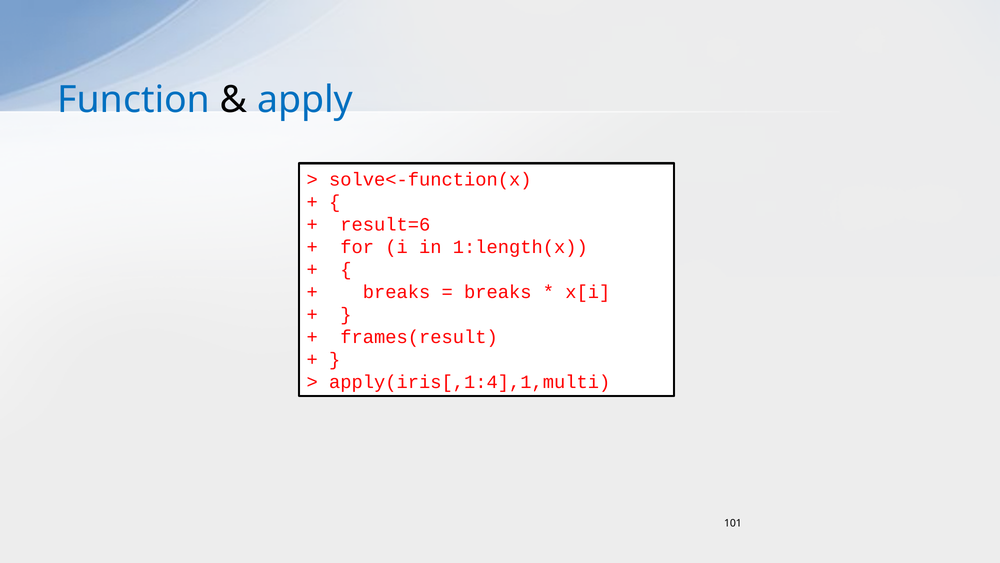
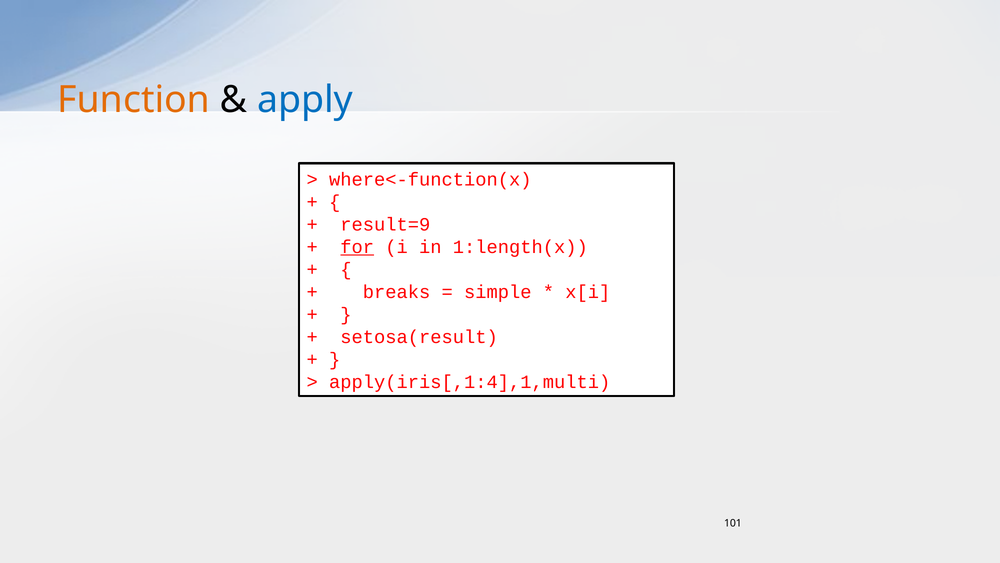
Function colour: blue -> orange
solve<-function(x: solve<-function(x -> where<-function(x
result=6: result=6 -> result=9
for underline: none -> present
breaks at (498, 292): breaks -> simple
frames(result: frames(result -> setosa(result
